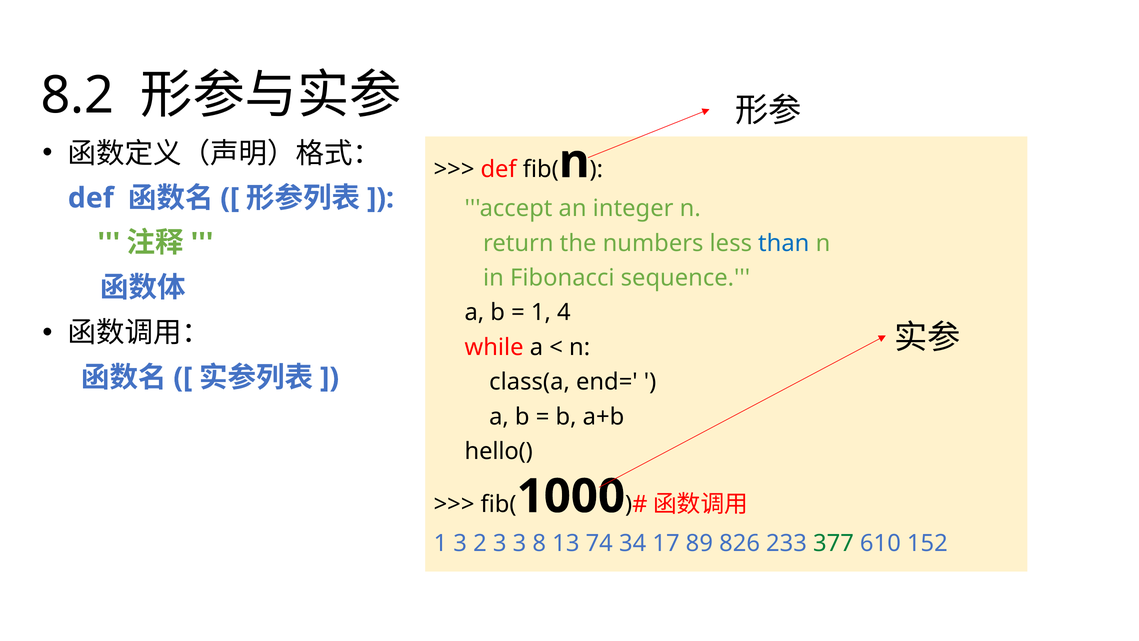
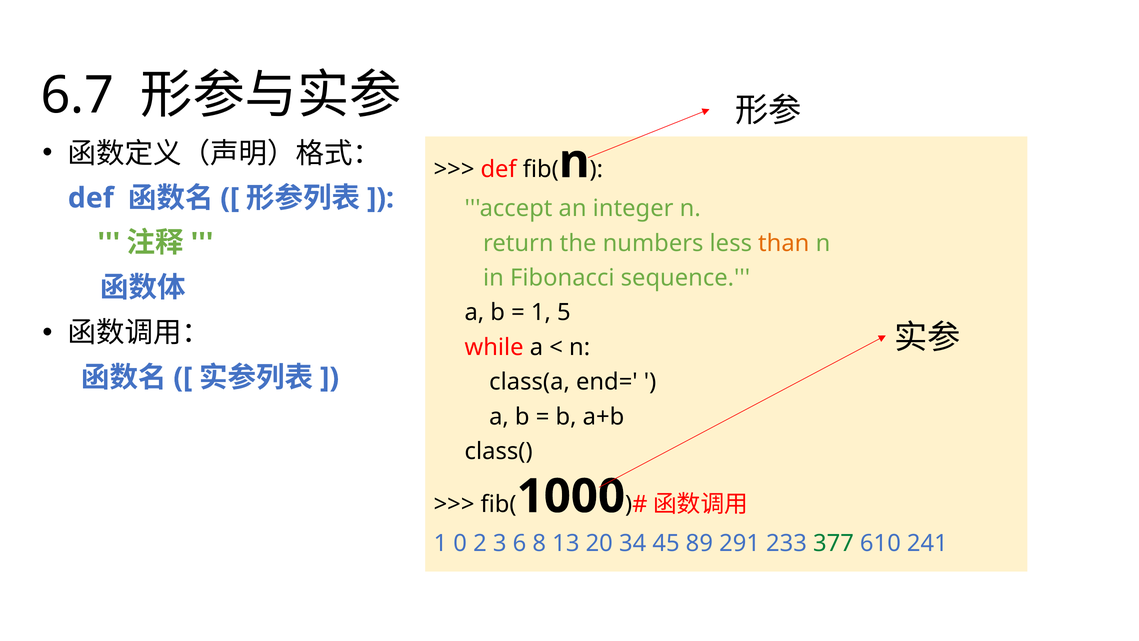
8.2: 8.2 -> 6.7
than colour: blue -> orange
4: 4 -> 5
hello(: hello( -> class(
1 3: 3 -> 0
3 3: 3 -> 6
74: 74 -> 20
17: 17 -> 45
826: 826 -> 291
152: 152 -> 241
